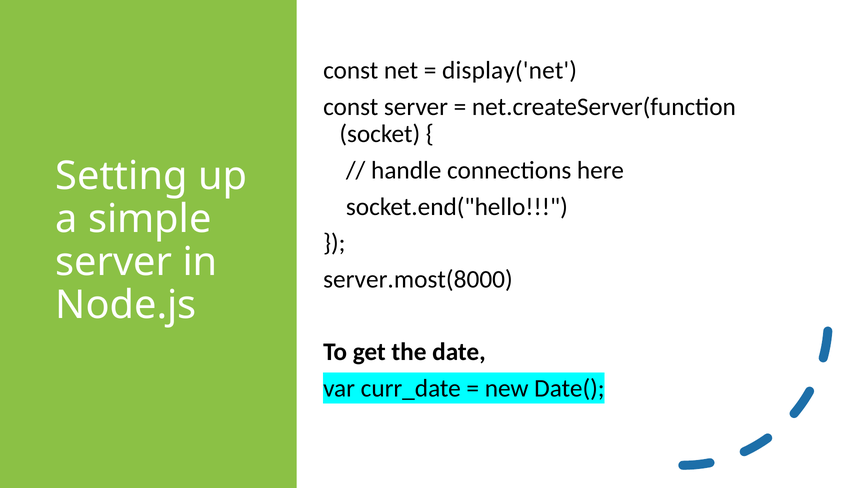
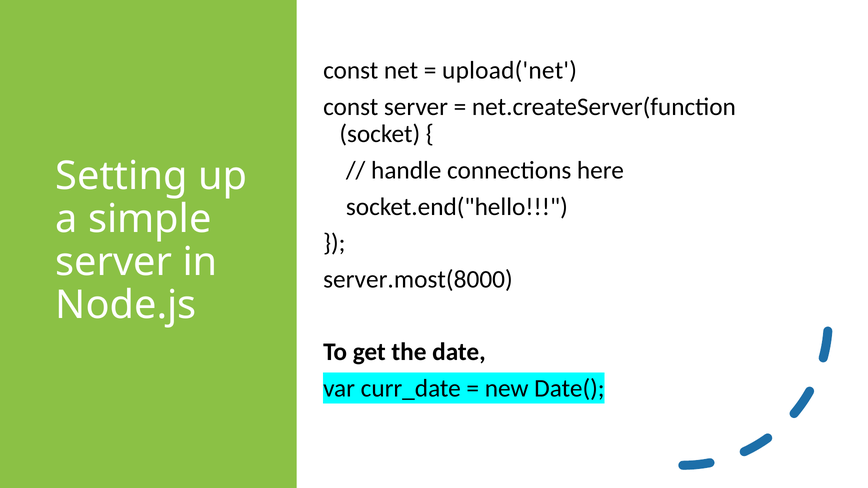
display('net: display('net -> upload('net
